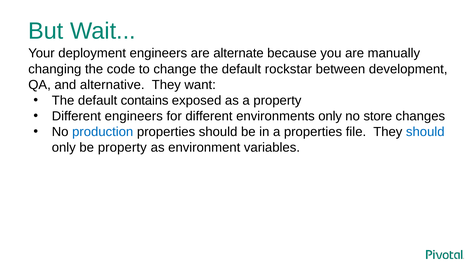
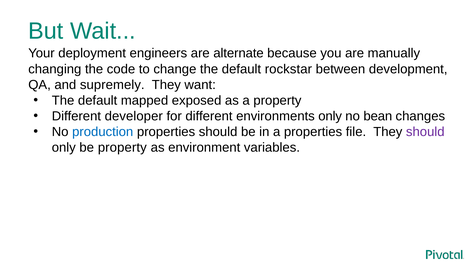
alternative: alternative -> supremely
contains: contains -> mapped
Different engineers: engineers -> developer
store: store -> bean
should at (425, 132) colour: blue -> purple
